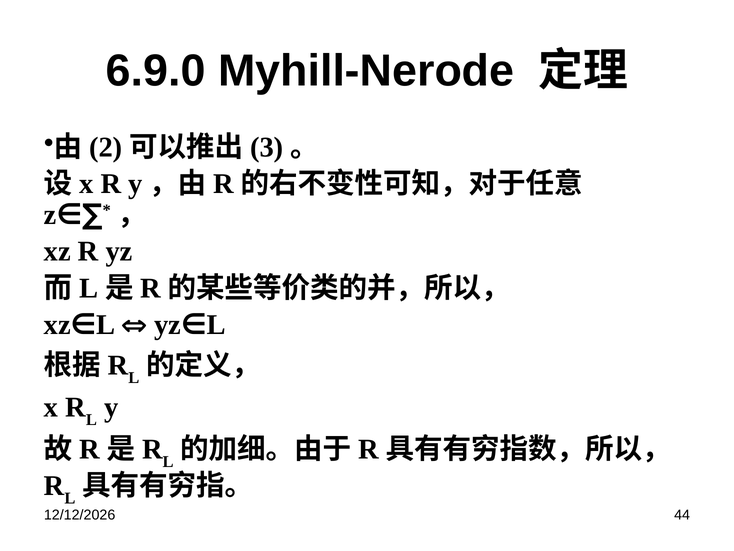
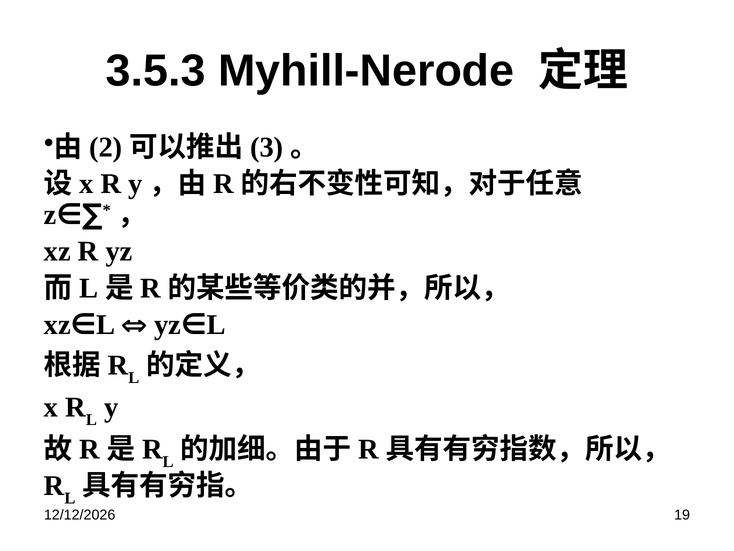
6.9.0: 6.9.0 -> 3.5.3
44: 44 -> 19
